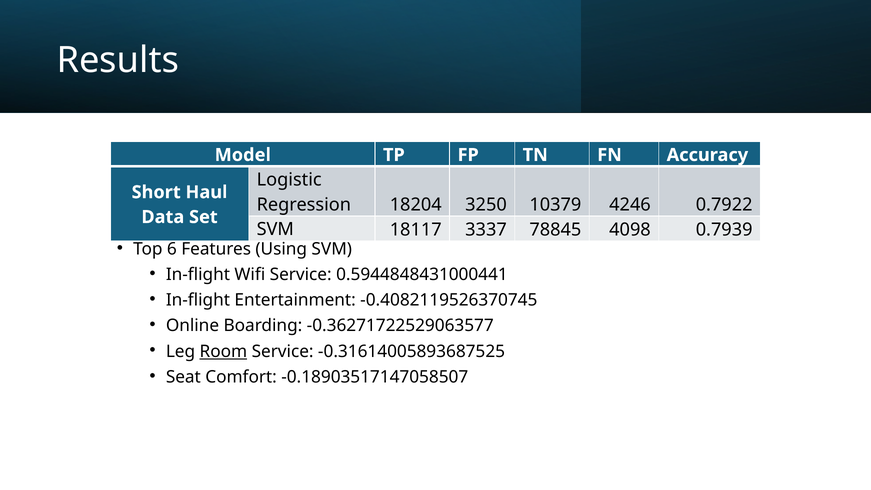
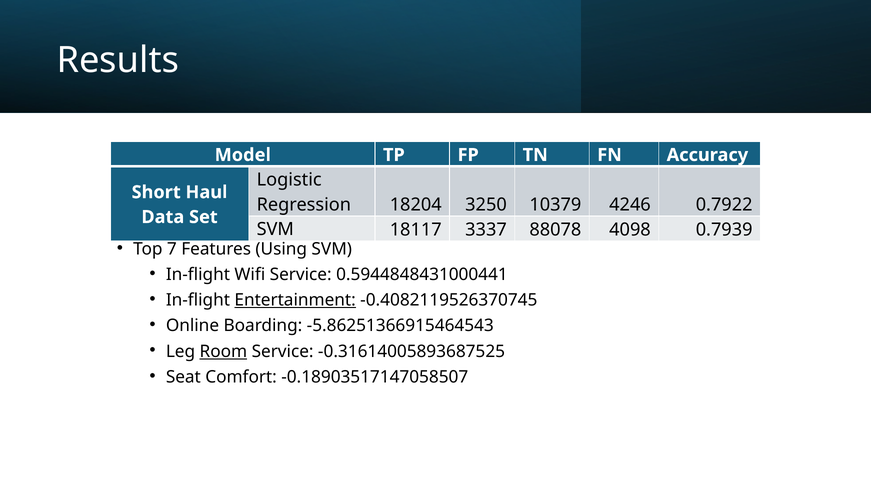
78845: 78845 -> 88078
6: 6 -> 7
Entertainment underline: none -> present
-0.36271722529063577: -0.36271722529063577 -> -5.86251366915464543
